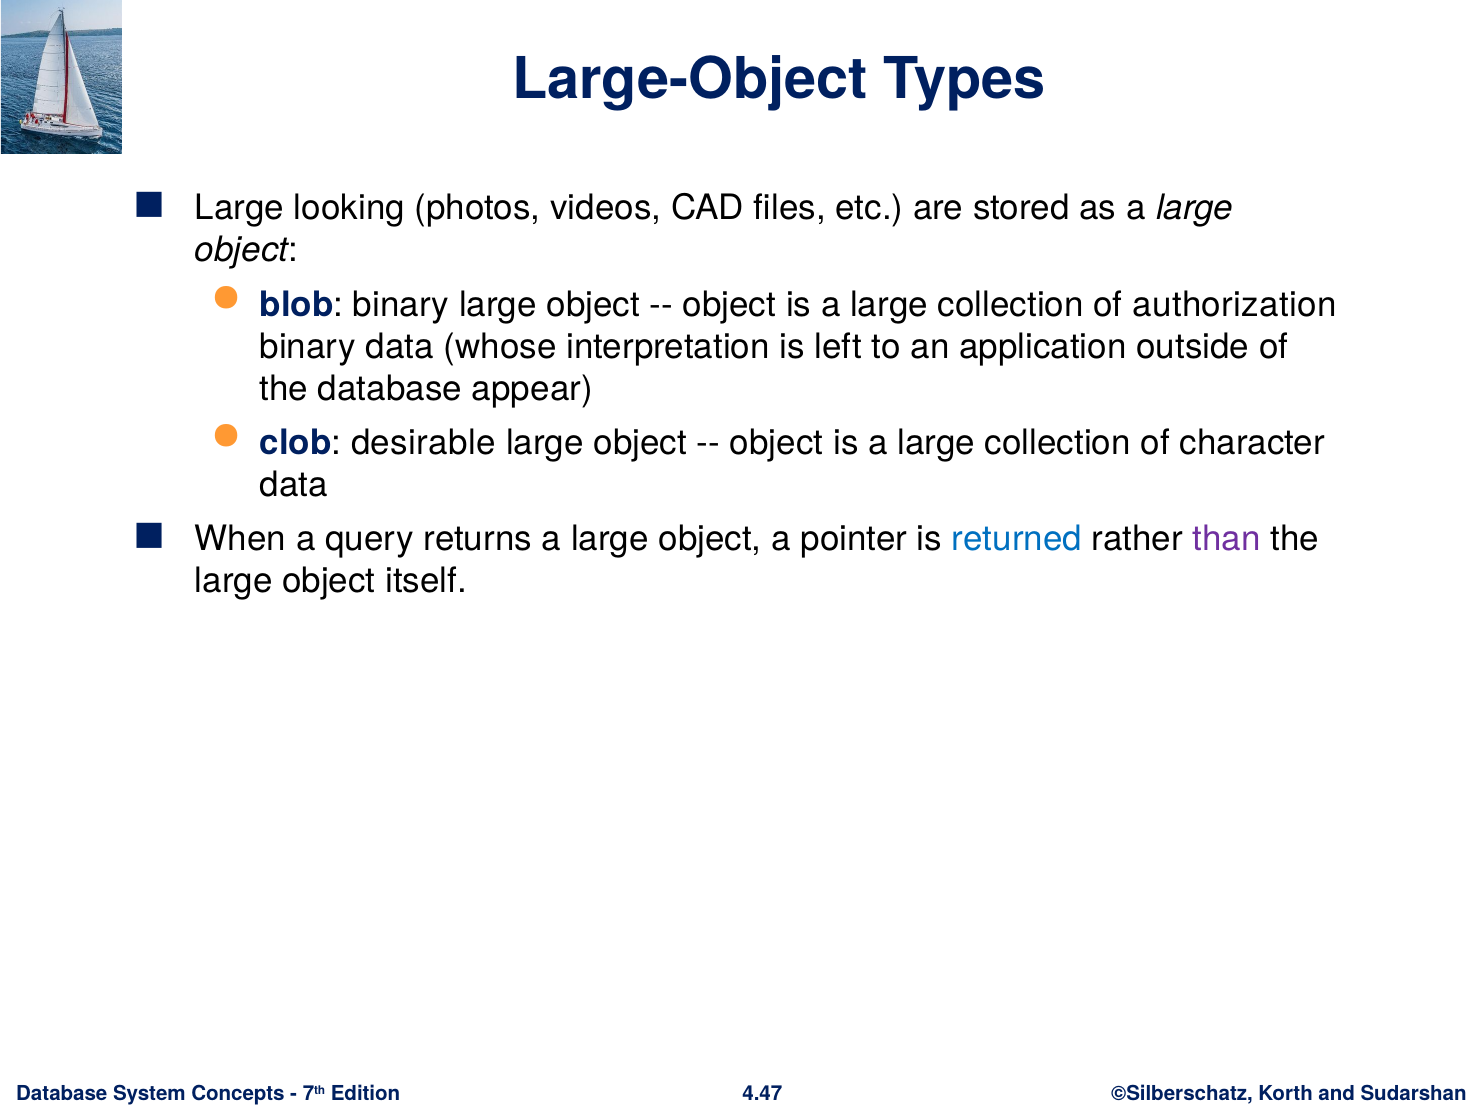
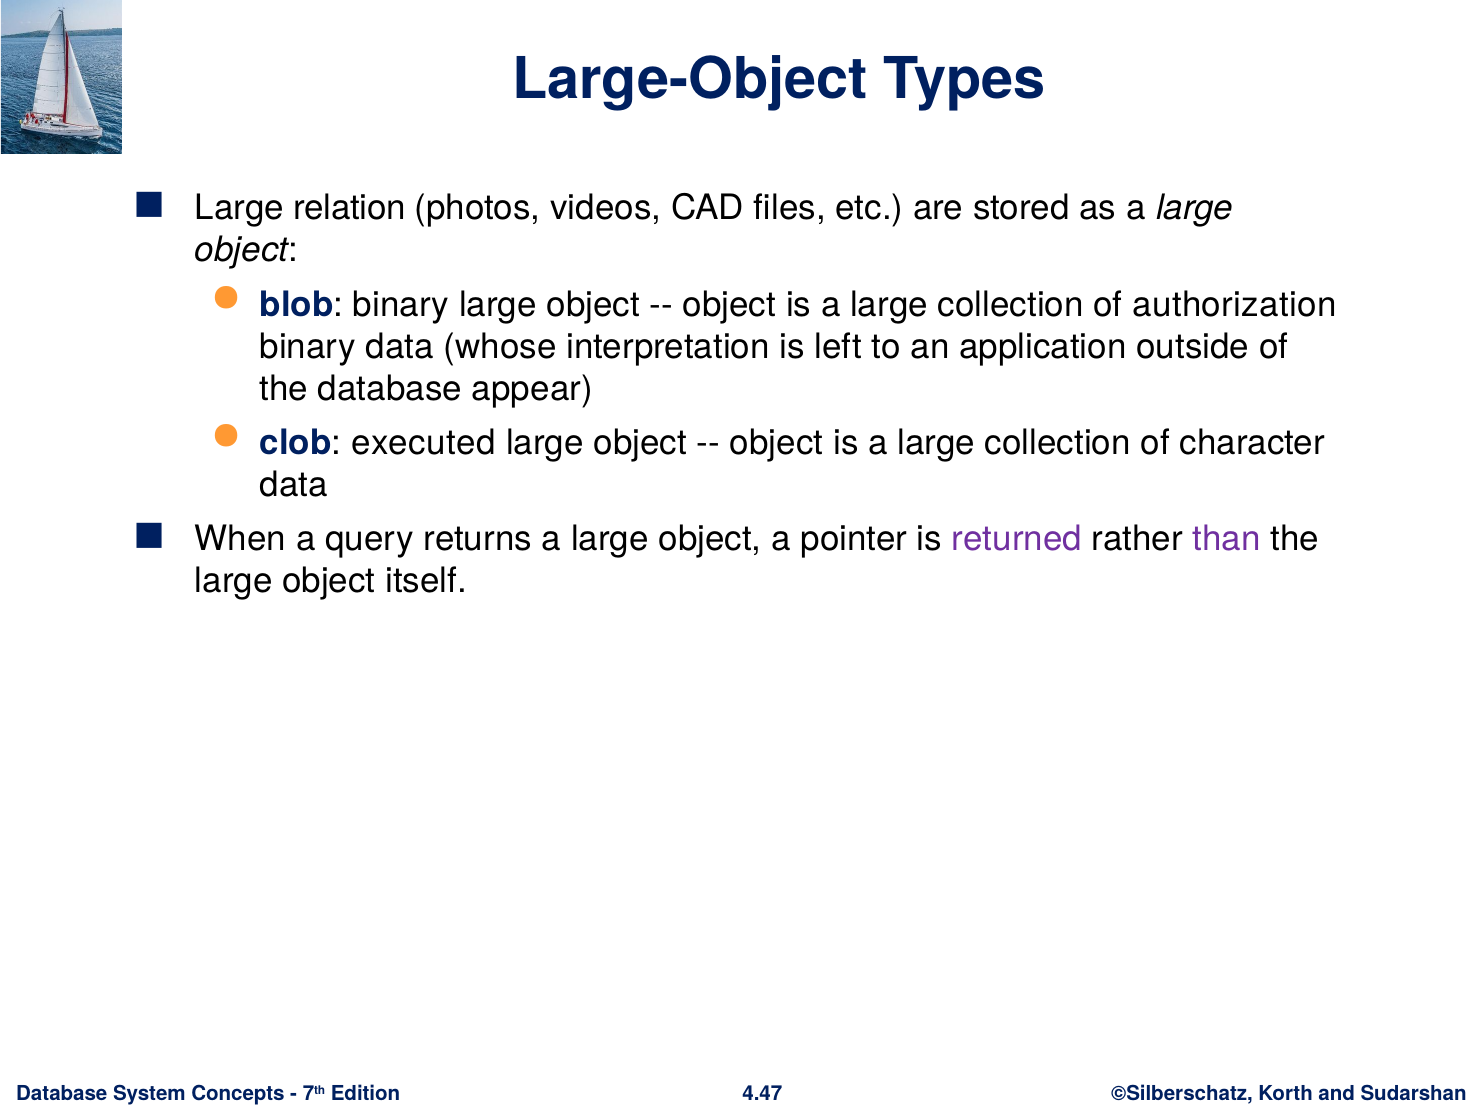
looking: looking -> relation
desirable: desirable -> executed
returned colour: blue -> purple
